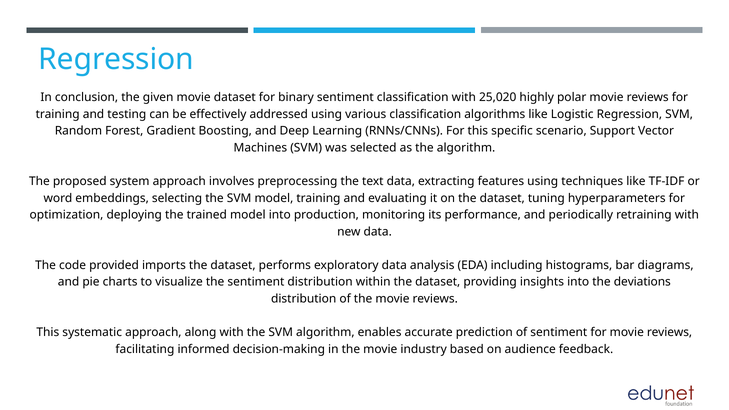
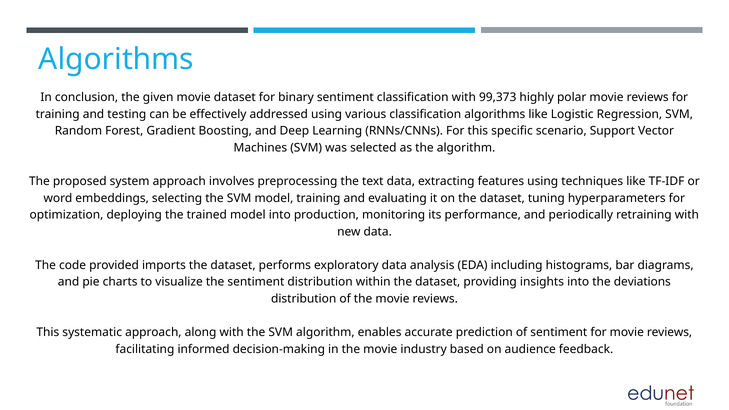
Regression at (116, 59): Regression -> Algorithms
25,020: 25,020 -> 99,373
